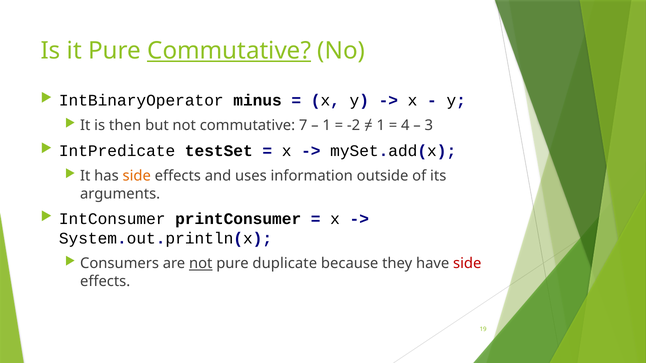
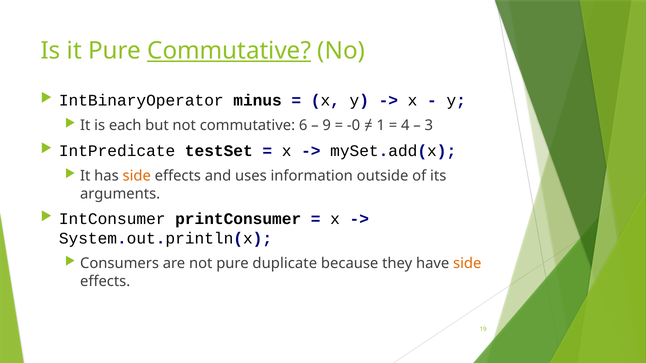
then: then -> each
7: 7 -> 6
1 at (327, 126): 1 -> 9
-2: -2 -> -0
not at (201, 264) underline: present -> none
side at (467, 264) colour: red -> orange
